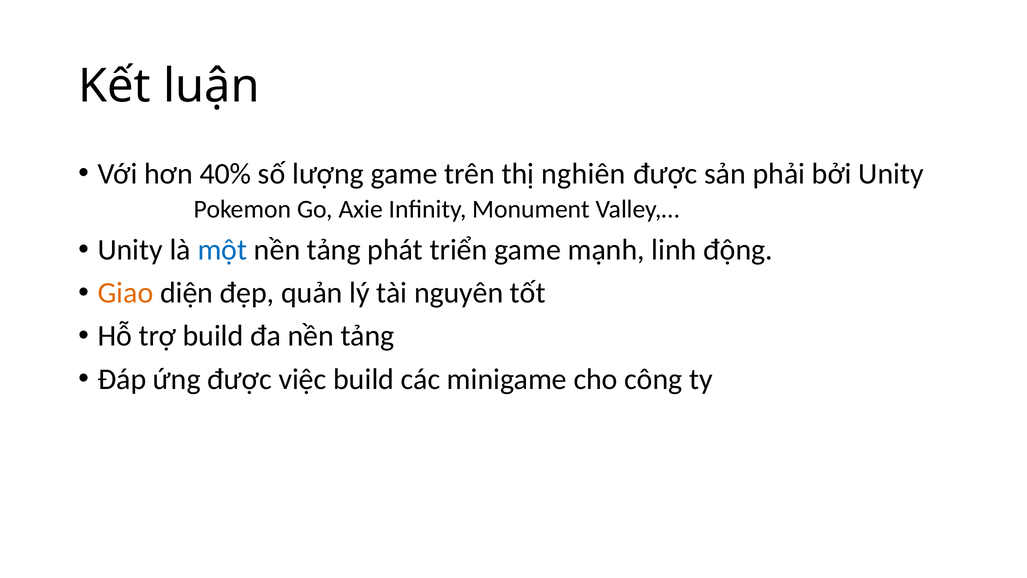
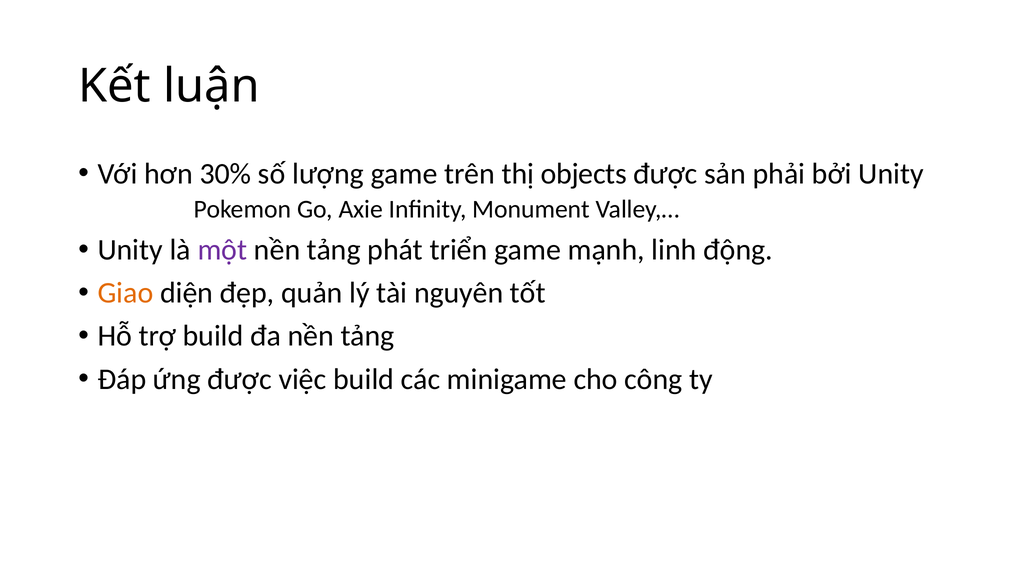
40%: 40% -> 30%
nghiên: nghiên -> objects
một colour: blue -> purple
